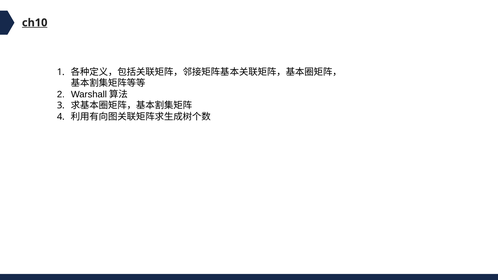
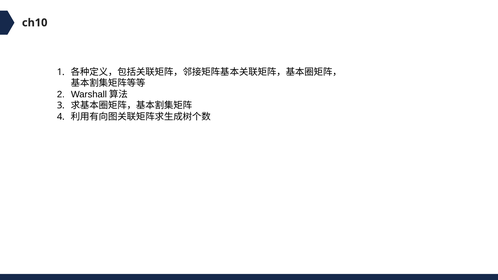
ch10 underline: present -> none
